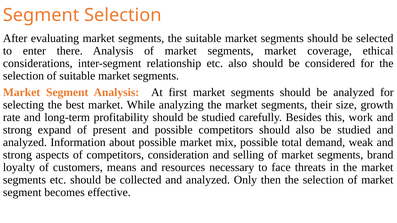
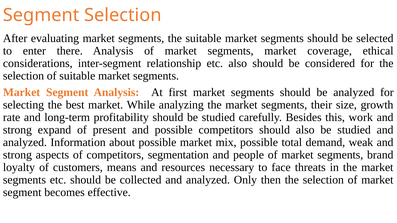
consideration: consideration -> segmentation
selling: selling -> people
